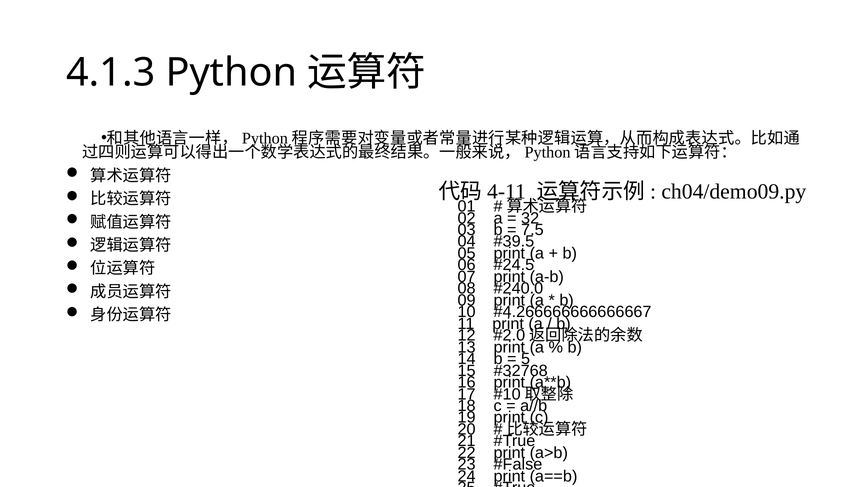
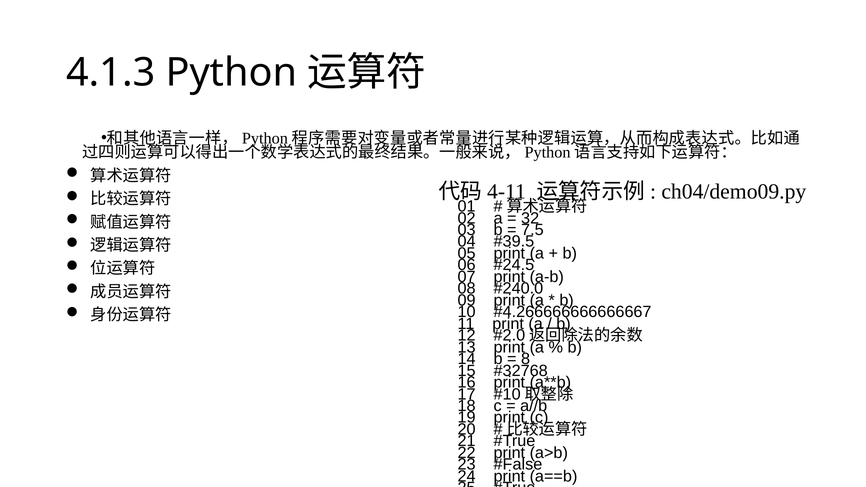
5 at (526, 359): 5 -> 8
